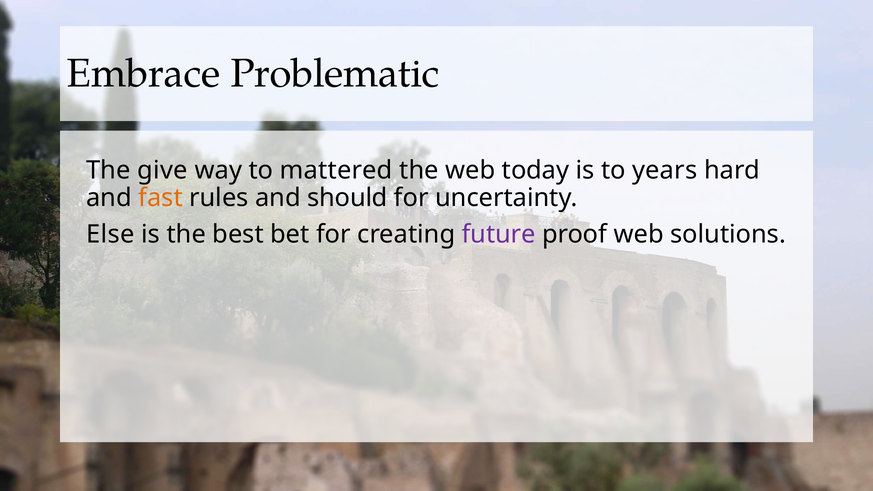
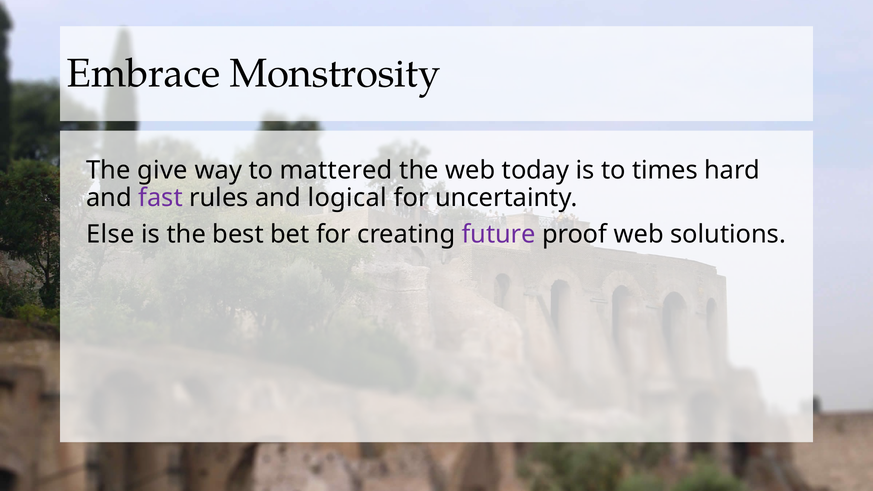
Problematic: Problematic -> Monstrosity
years: years -> times
fast colour: orange -> purple
should: should -> logical
